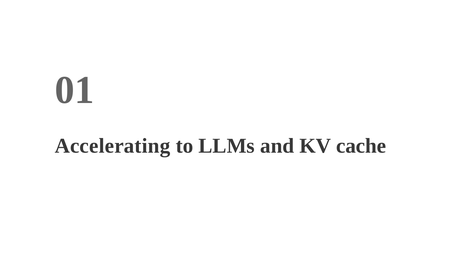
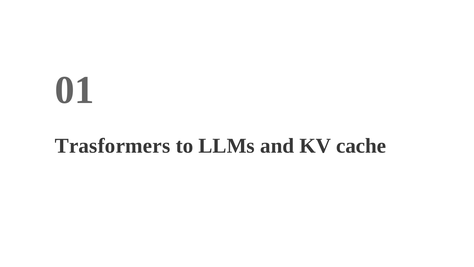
Accelerating: Accelerating -> Trasformers
